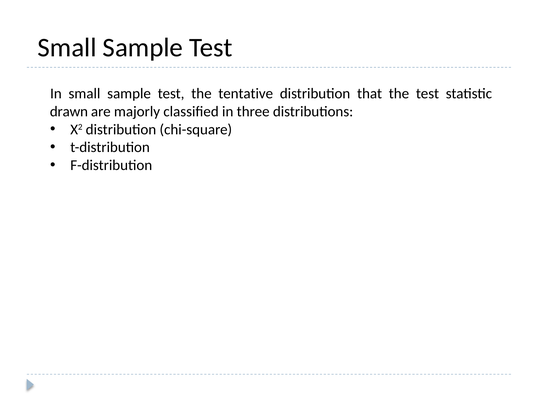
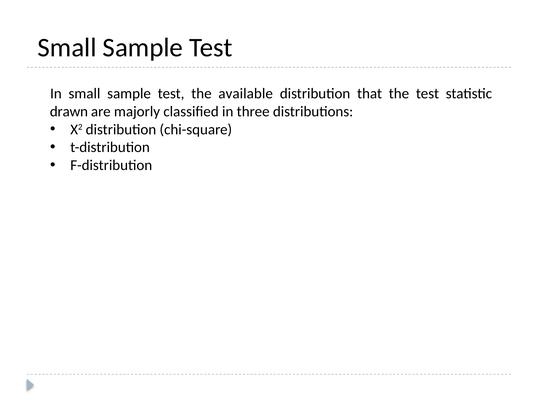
tentative: tentative -> available
